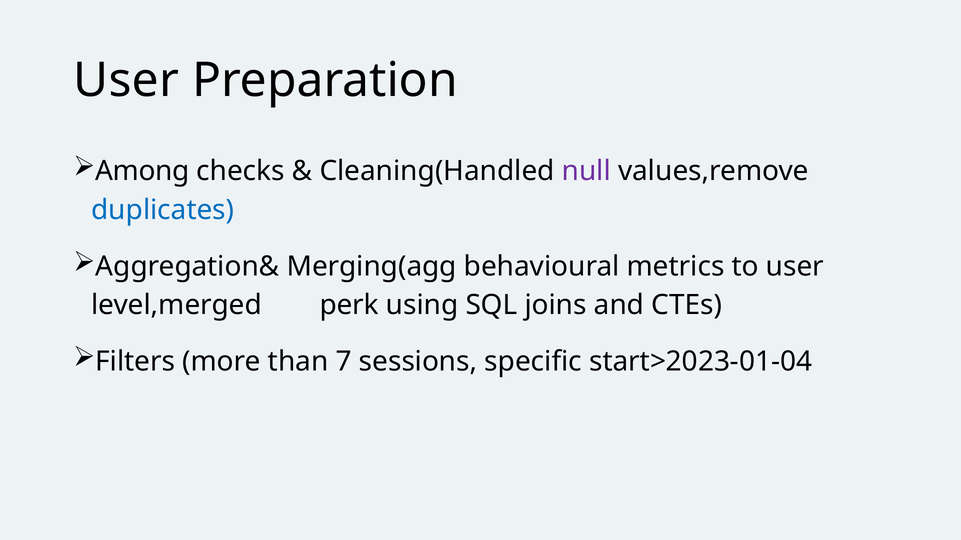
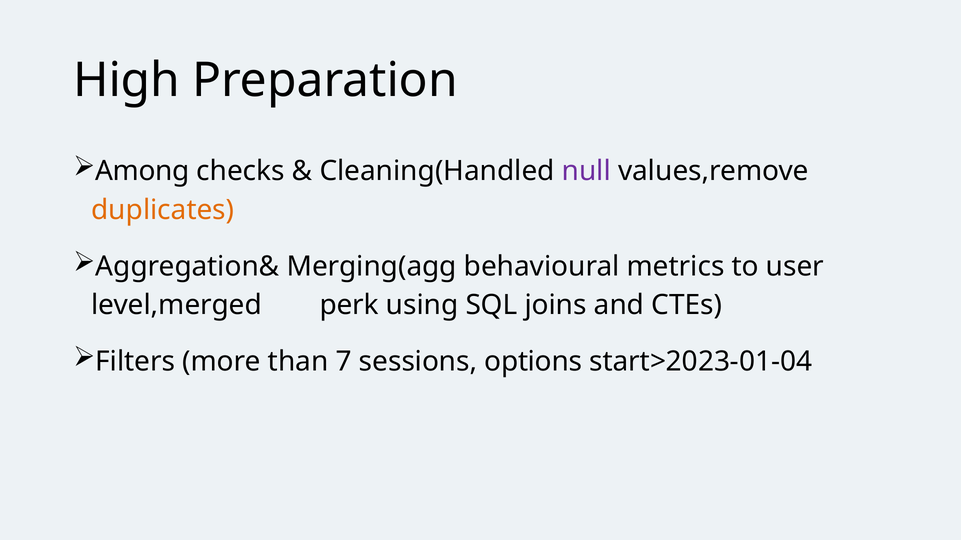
User at (126, 81): User -> High
duplicates colour: blue -> orange
specific: specific -> options
